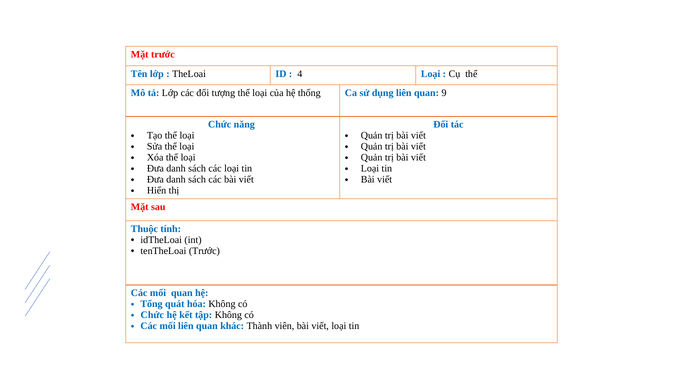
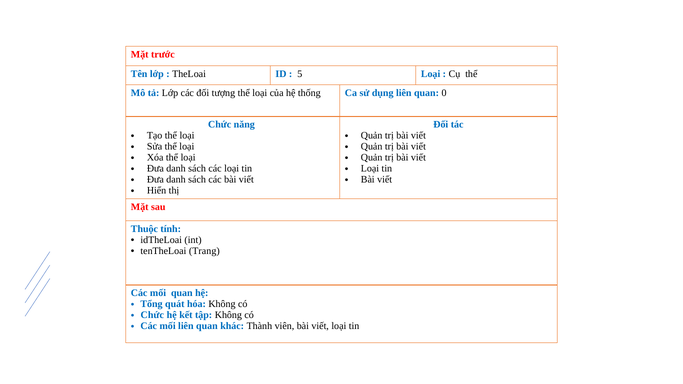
4: 4 -> 5
9: 9 -> 0
tenTheLoai Trước: Trước -> Trang
